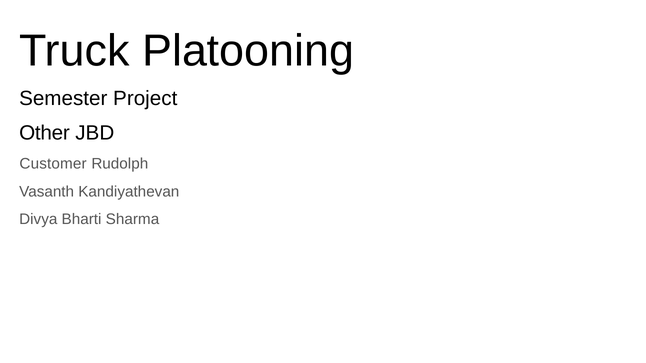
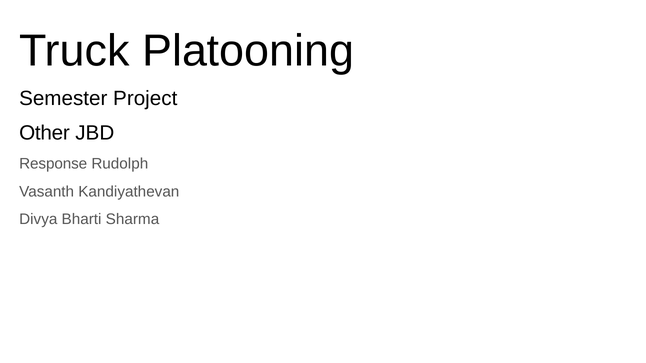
Customer: Customer -> Response
